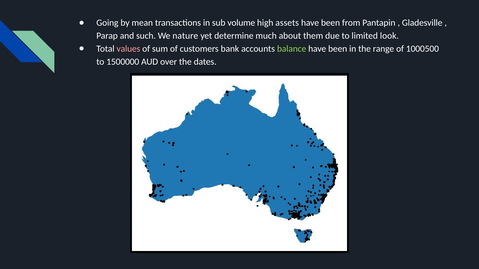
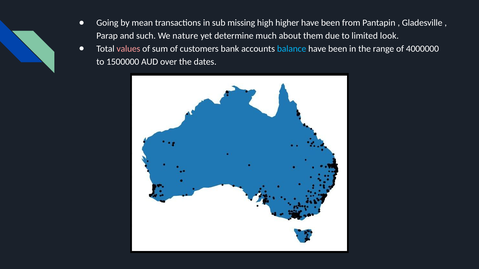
volume: volume -> missing
assets: assets -> higher
balance colour: light green -> light blue
1000500: 1000500 -> 4000000
